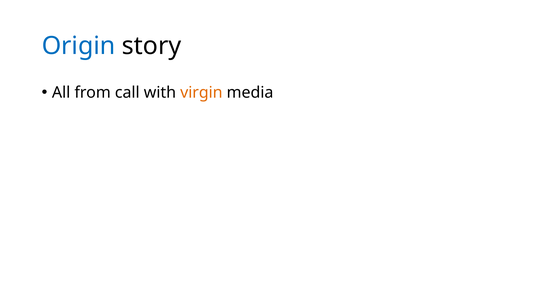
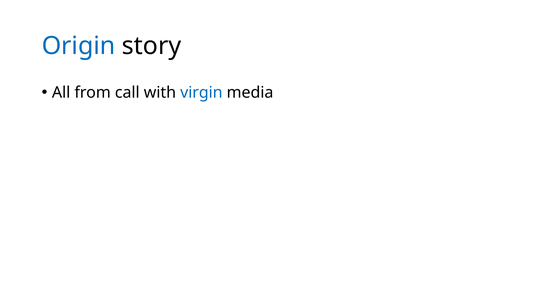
virgin colour: orange -> blue
